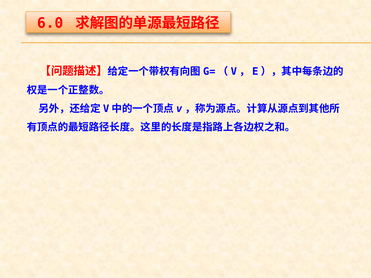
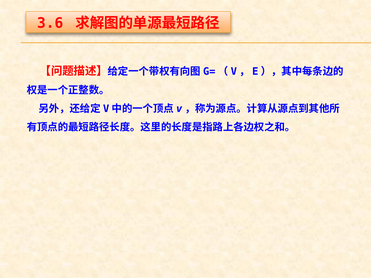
6.0: 6.0 -> 3.6
